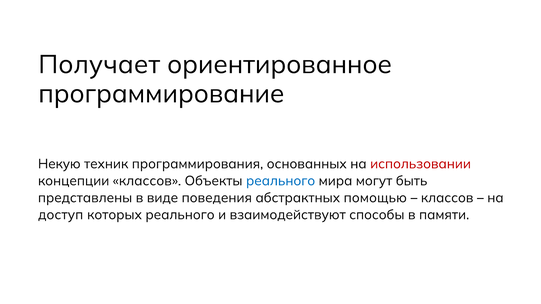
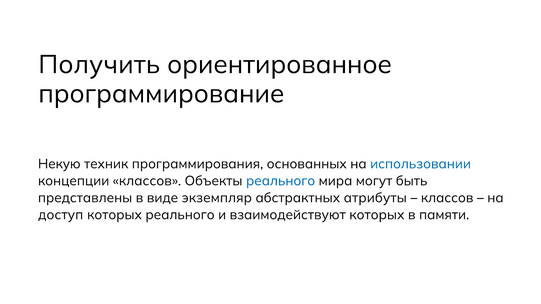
Получает: Получает -> Получить
использовании colour: red -> blue
поведения: поведения -> экземпляр
помощью: помощью -> атрибуты
взаимодействуют способы: способы -> которых
